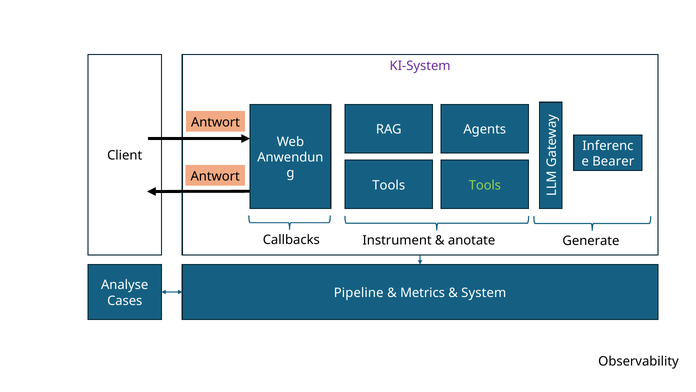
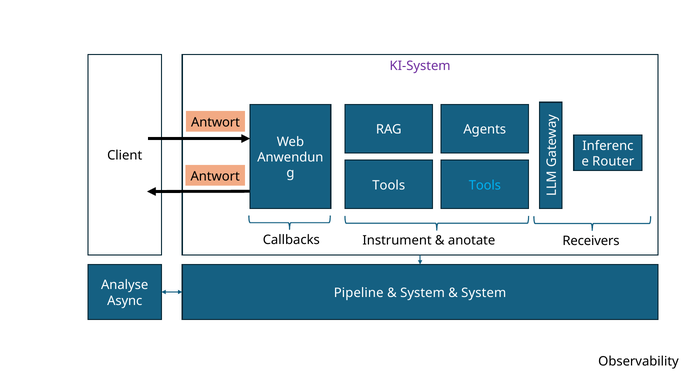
Bearer: Bearer -> Router
Tools at (485, 185) colour: light green -> light blue
Generate: Generate -> Receivers
Metrics at (423, 293): Metrics -> System
Cases: Cases -> Async
